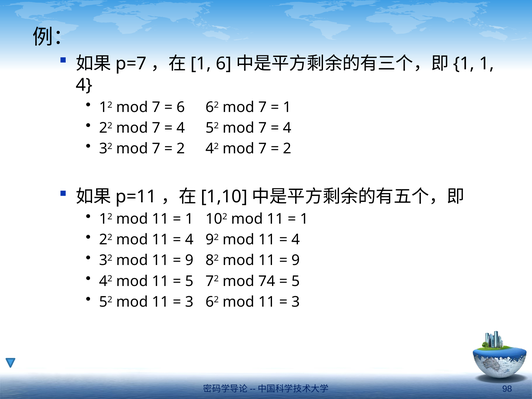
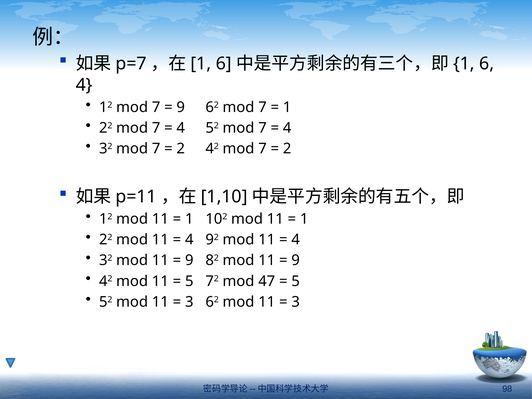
1 at (487, 64): 1 -> 6
6 at (181, 107): 6 -> 9
74: 74 -> 47
